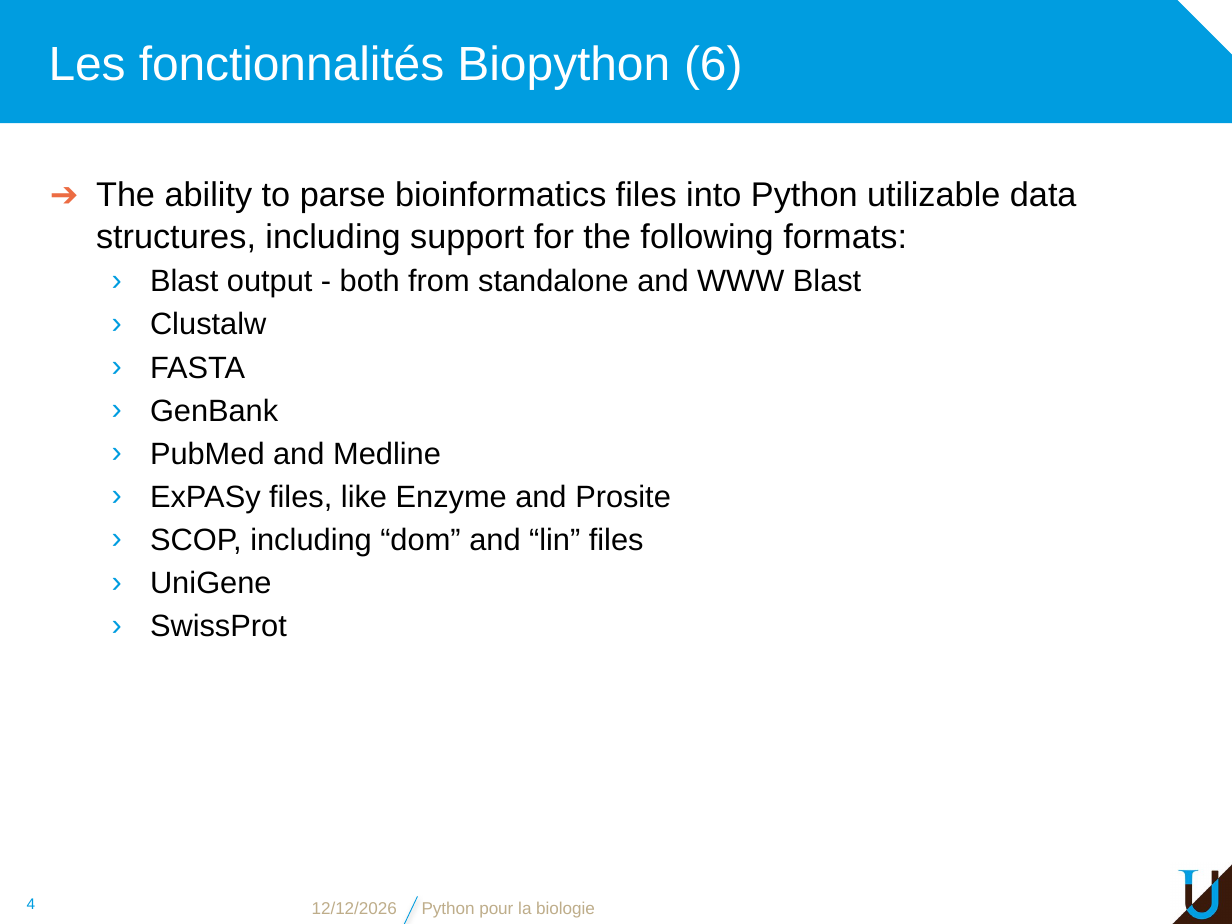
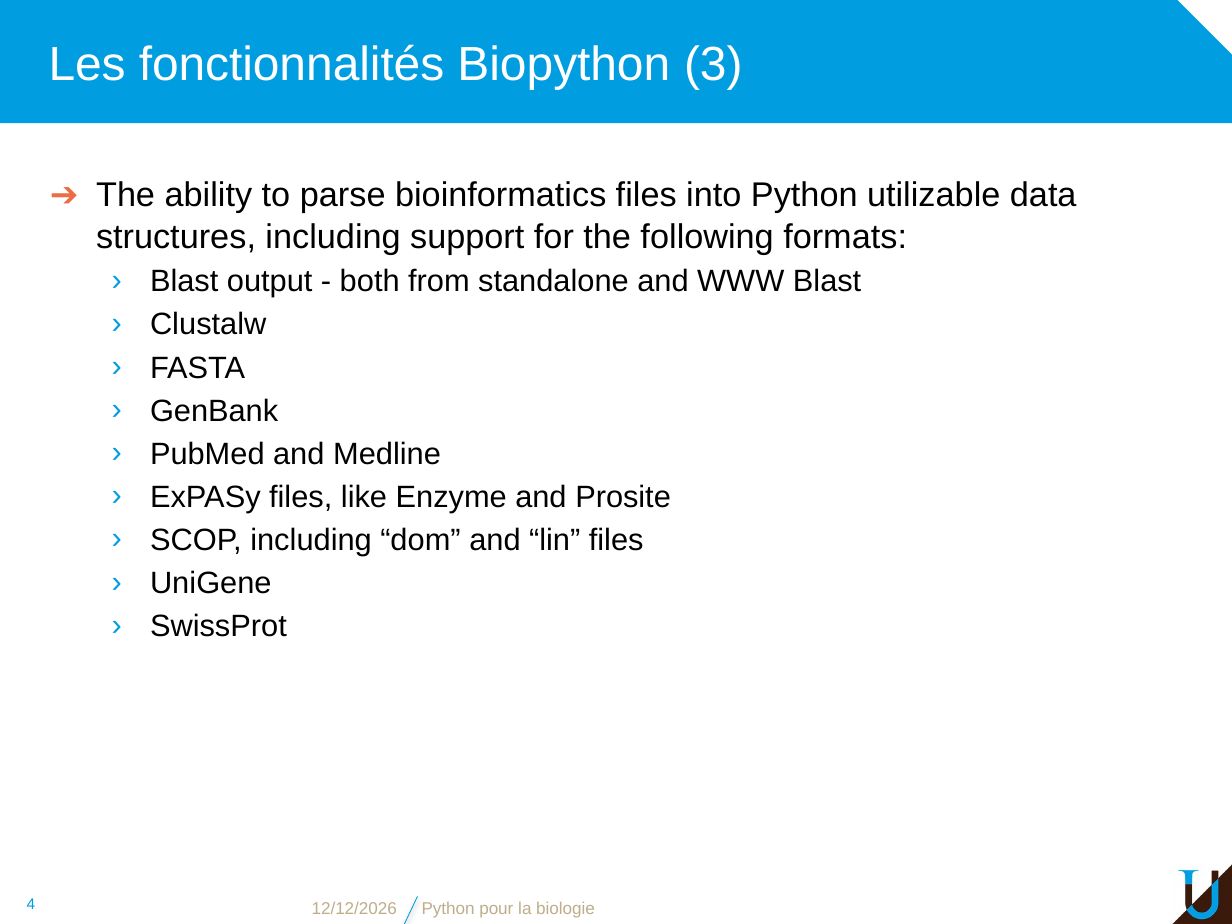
6: 6 -> 3
